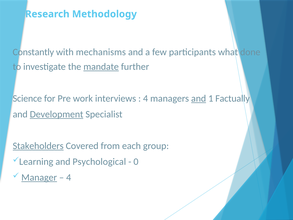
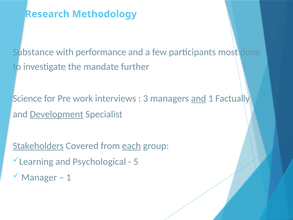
Constantly: Constantly -> Substance
mechanisms: mechanisms -> performance
what: what -> most
mandate underline: present -> none
4 at (146, 98): 4 -> 3
each underline: none -> present
0: 0 -> 5
Manager underline: present -> none
4 at (69, 177): 4 -> 1
